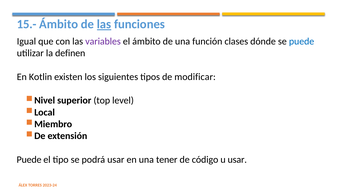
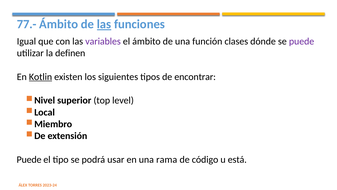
15.-: 15.- -> 77.-
puede at (302, 41) colour: blue -> purple
Kotlin underline: none -> present
modificar: modificar -> encontrar
tener: tener -> rama
u usar: usar -> está
